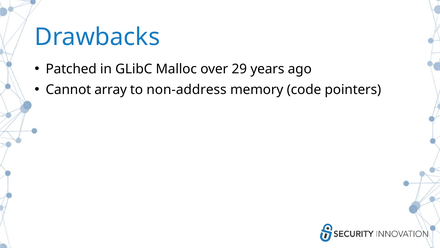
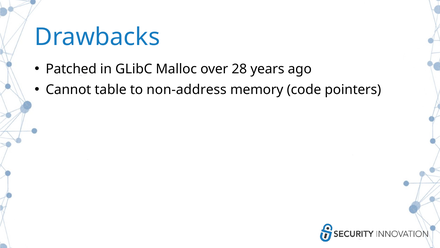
29: 29 -> 28
array: array -> table
